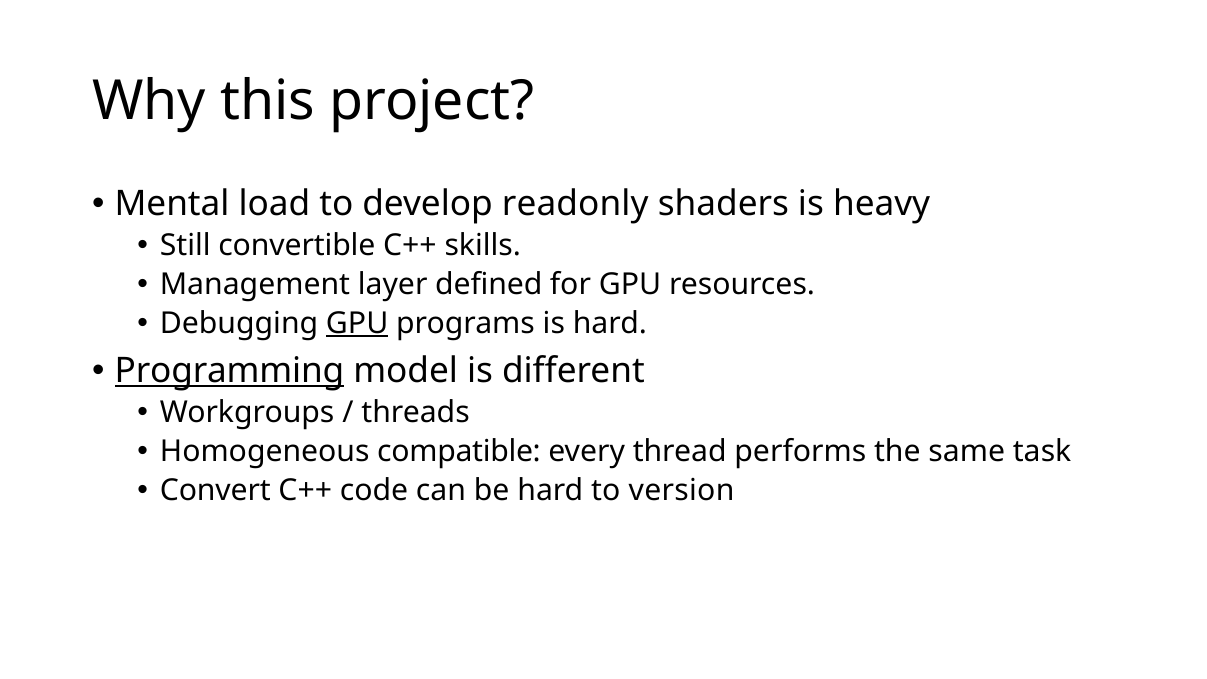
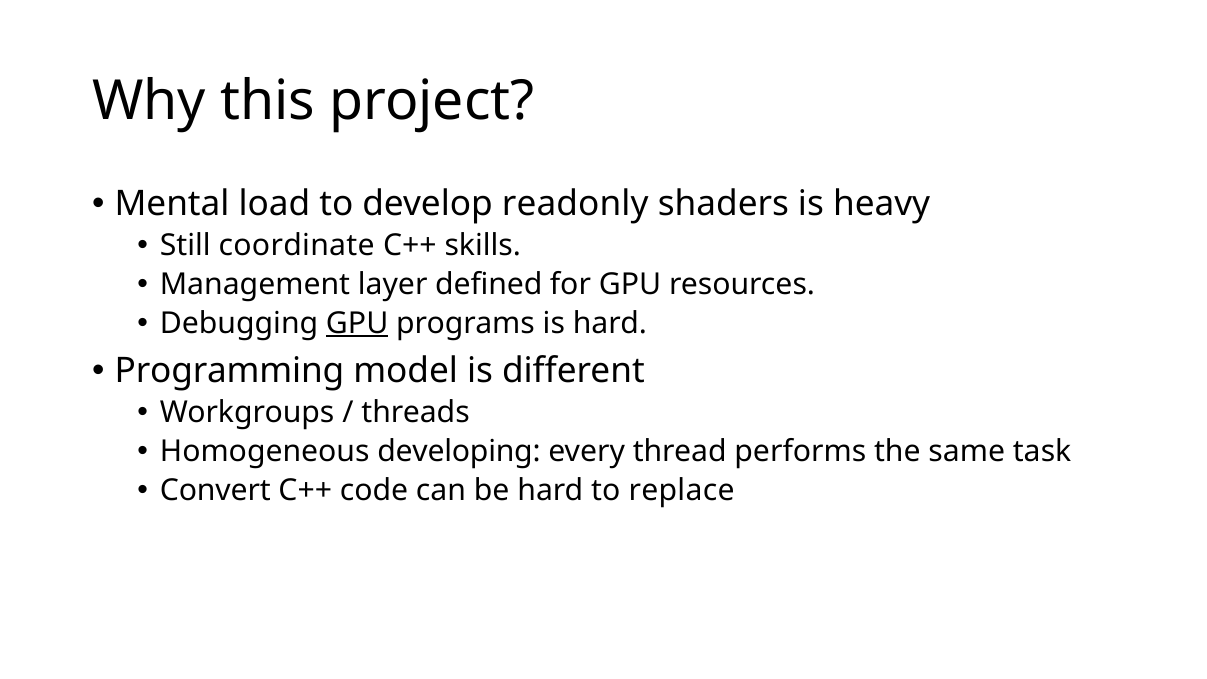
convertible: convertible -> coordinate
Programming underline: present -> none
compatible: compatible -> developing
version: version -> replace
